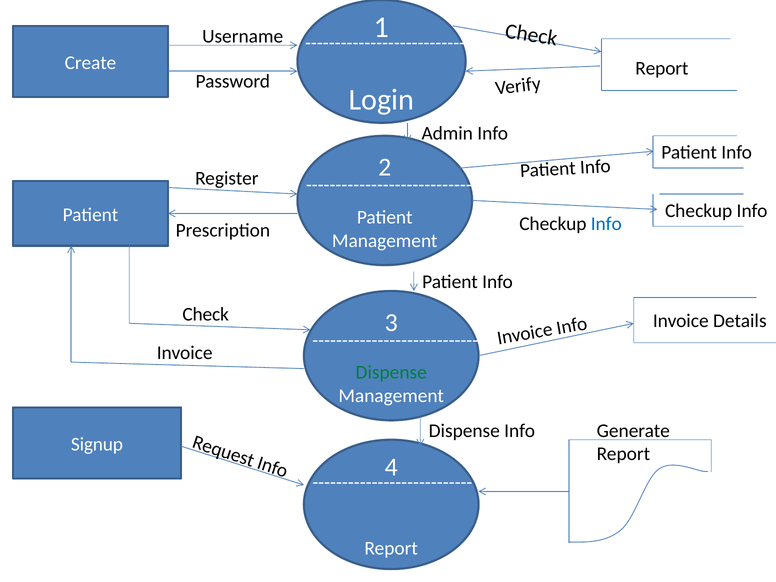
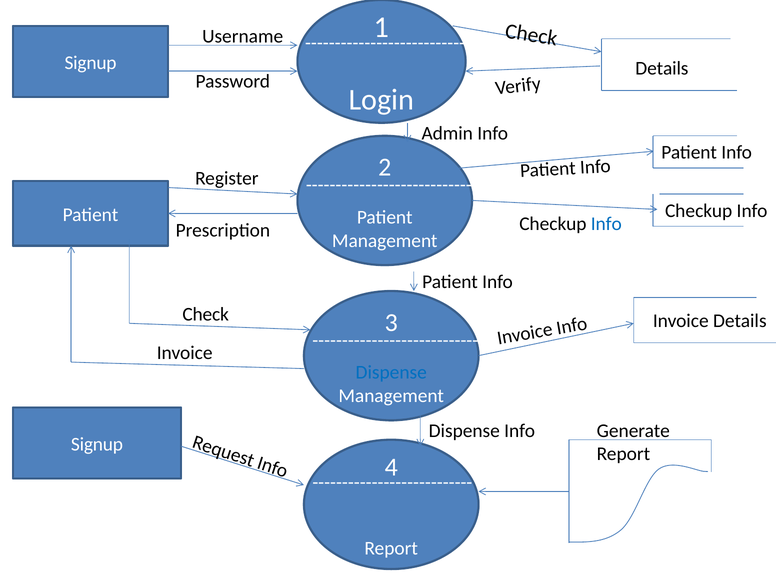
Create at (90, 63): Create -> Signup
Report at (662, 69): Report -> Details
Dispense at (391, 373) colour: green -> blue
